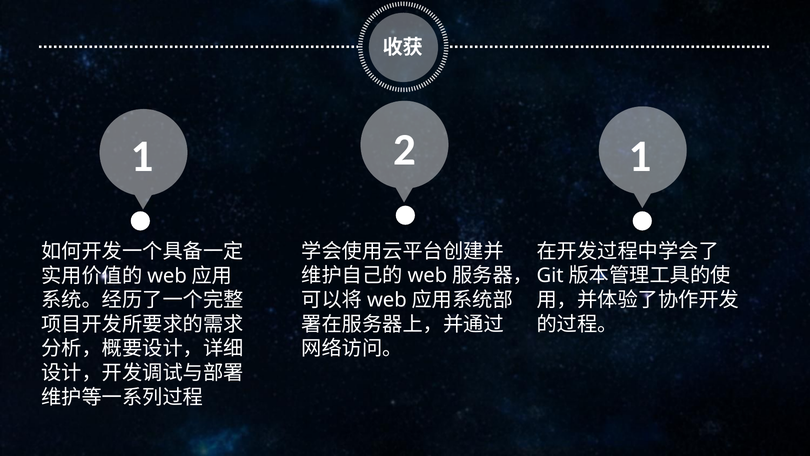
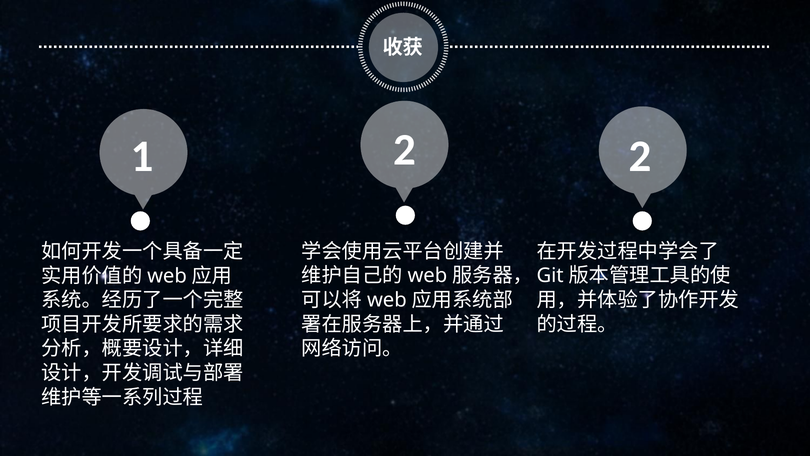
2 1: 1 -> 2
